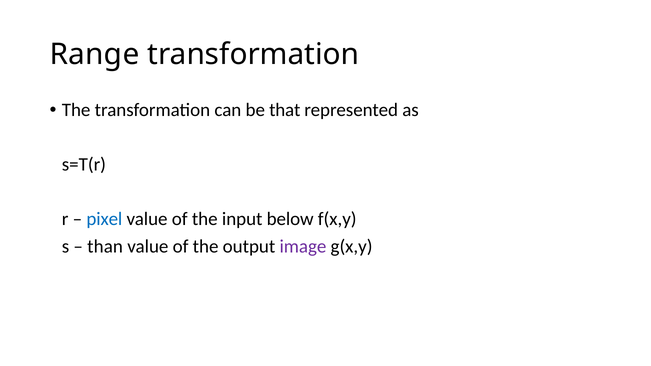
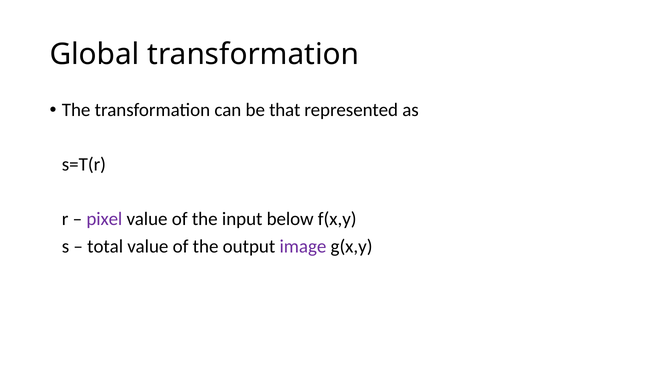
Range: Range -> Global
pixel colour: blue -> purple
than: than -> total
